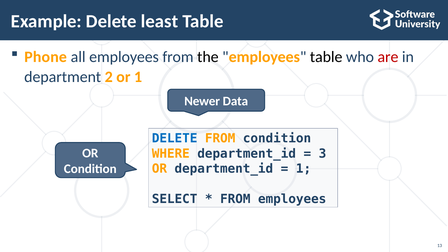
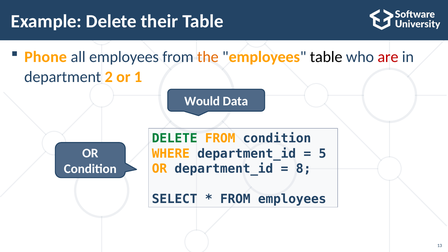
least: least -> their
the colour: black -> orange
Newer: Newer -> Would
DELETE at (175, 138) colour: blue -> green
3: 3 -> 5
1 at (304, 169): 1 -> 8
